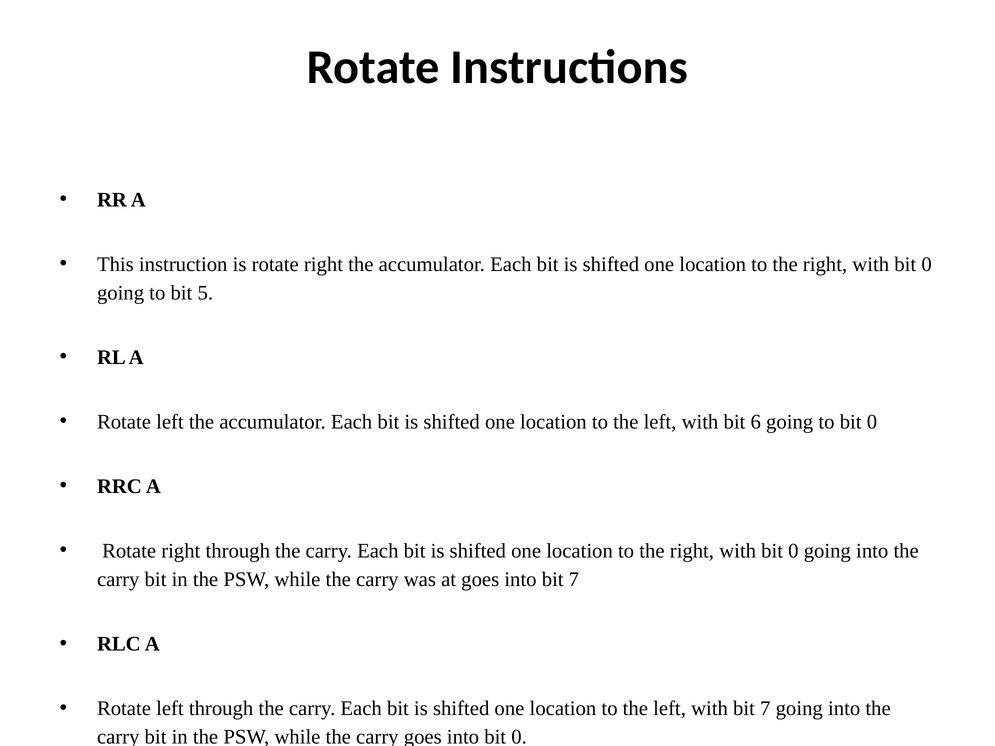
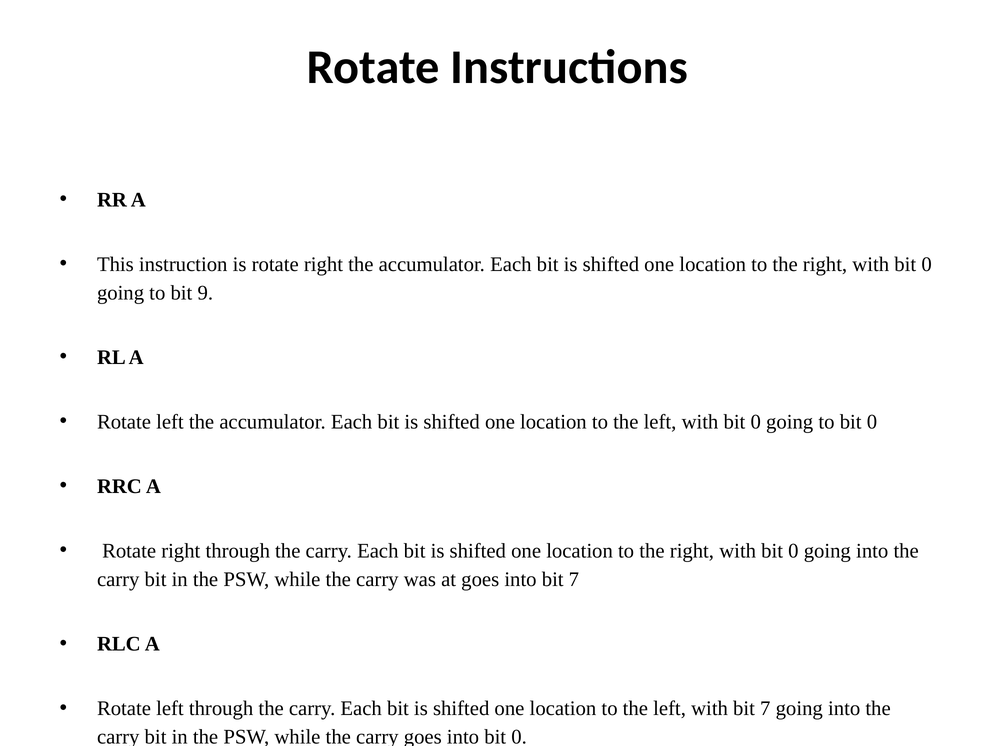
5: 5 -> 9
left with bit 6: 6 -> 0
